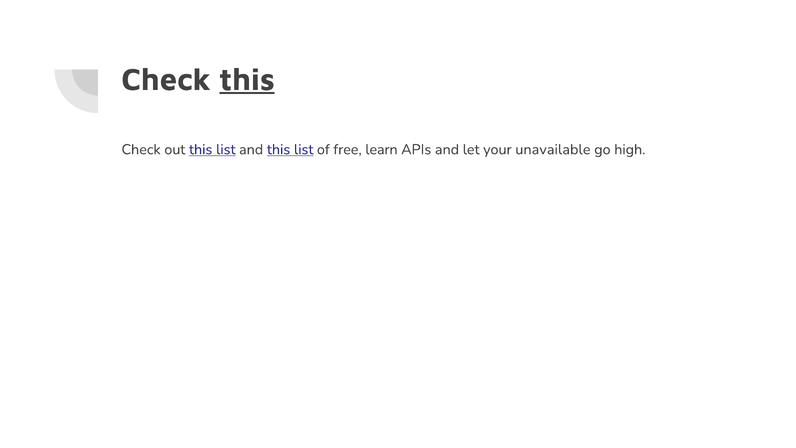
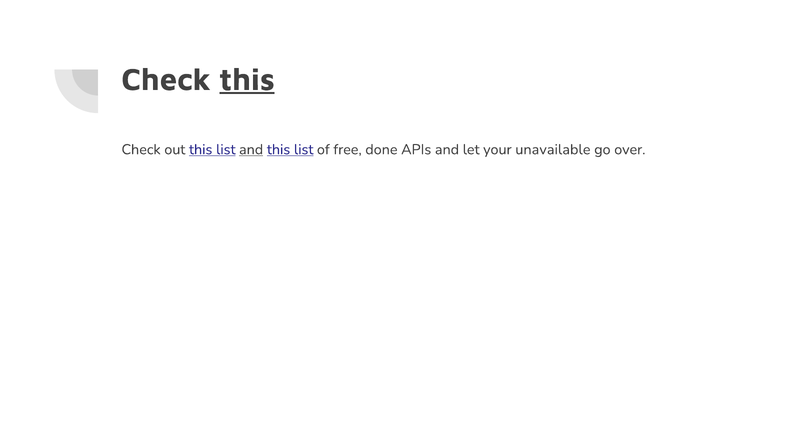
and at (251, 149) underline: none -> present
learn: learn -> done
high: high -> over
